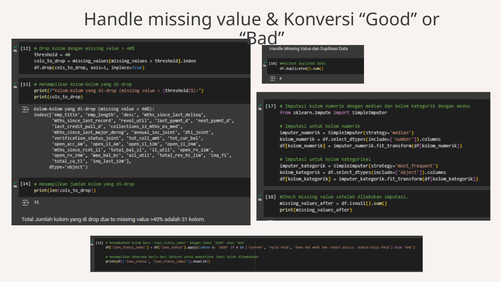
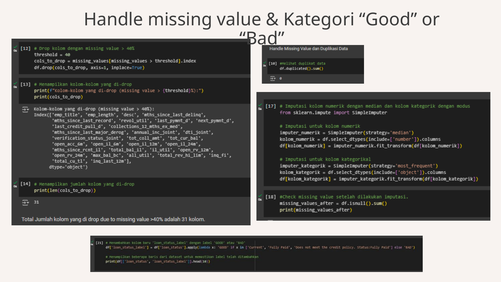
Konversi: Konversi -> Kategori
